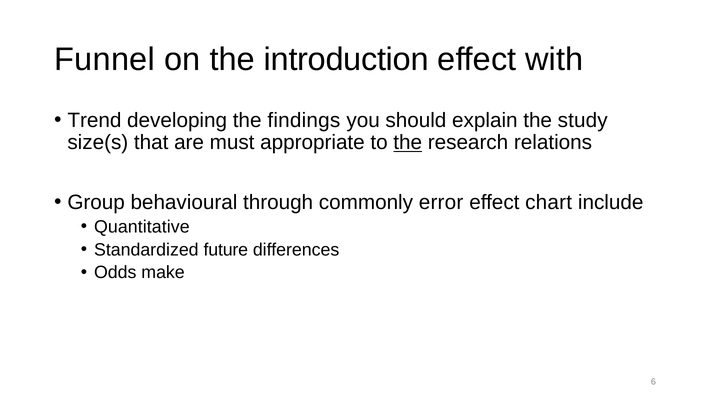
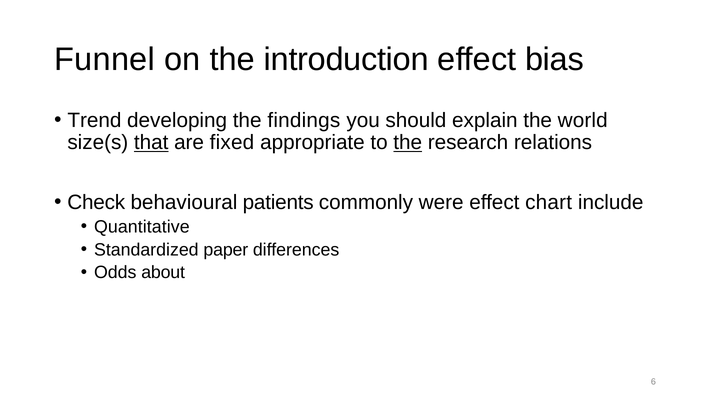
with: with -> bias
study: study -> world
that underline: none -> present
must: must -> fixed
Group: Group -> Check
through: through -> patients
error: error -> were
future: future -> paper
make: make -> about
